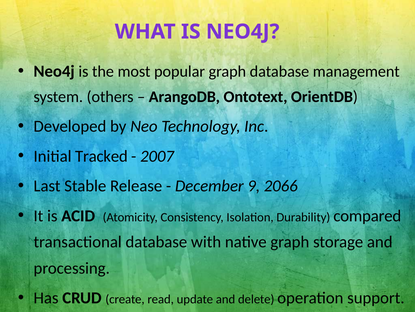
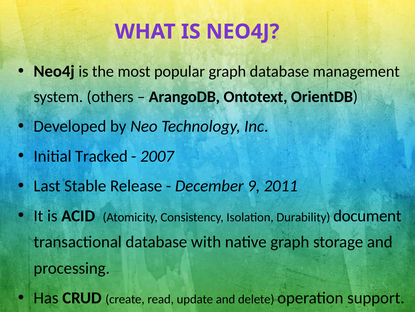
2066: 2066 -> 2011
compared: compared -> document
